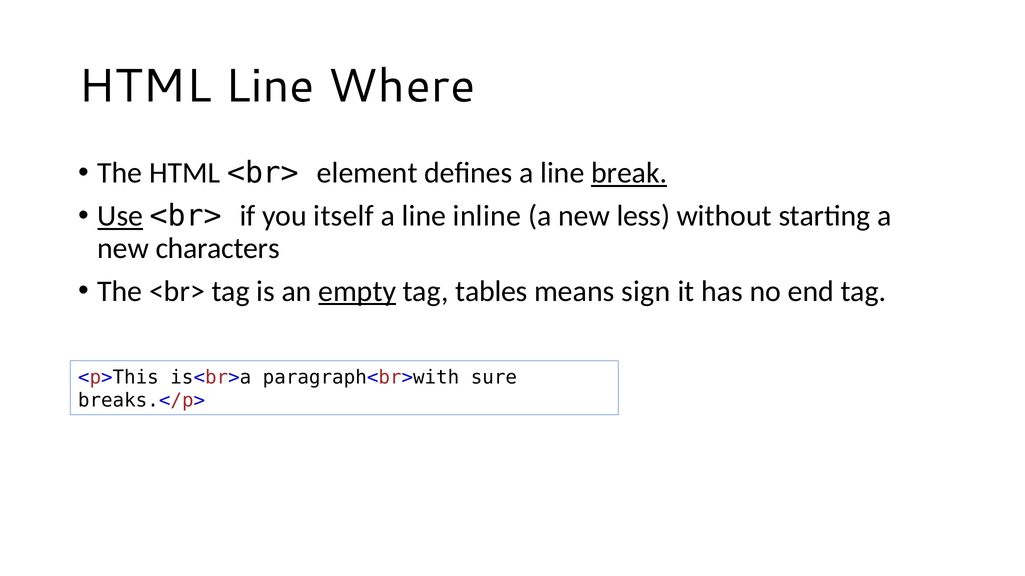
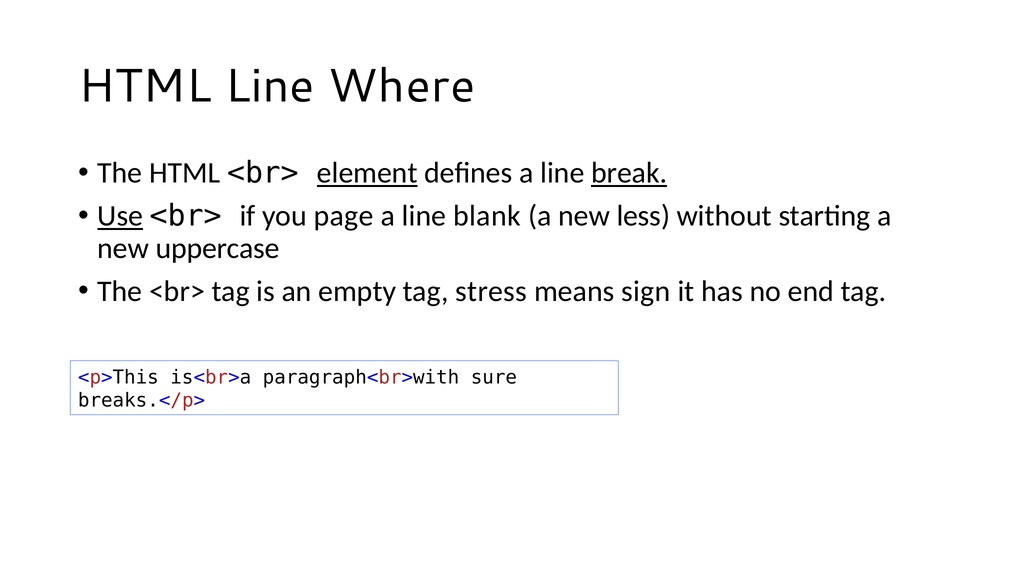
element underline: none -> present
itself: itself -> page
inline: inline -> blank
characters: characters -> uppercase
empty underline: present -> none
tables: tables -> stress
